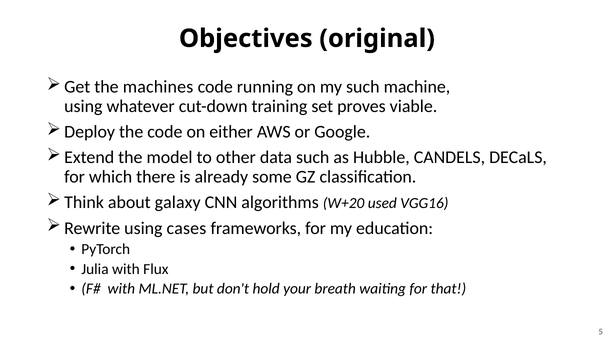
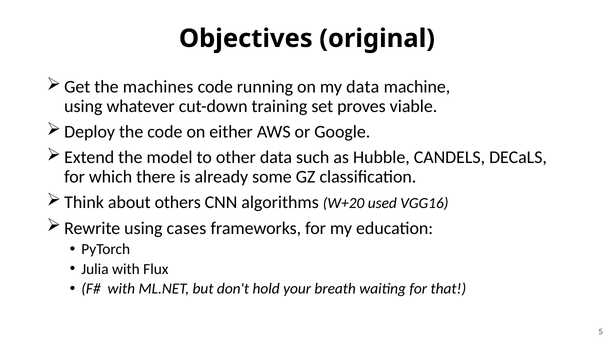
my such: such -> data
galaxy: galaxy -> others
